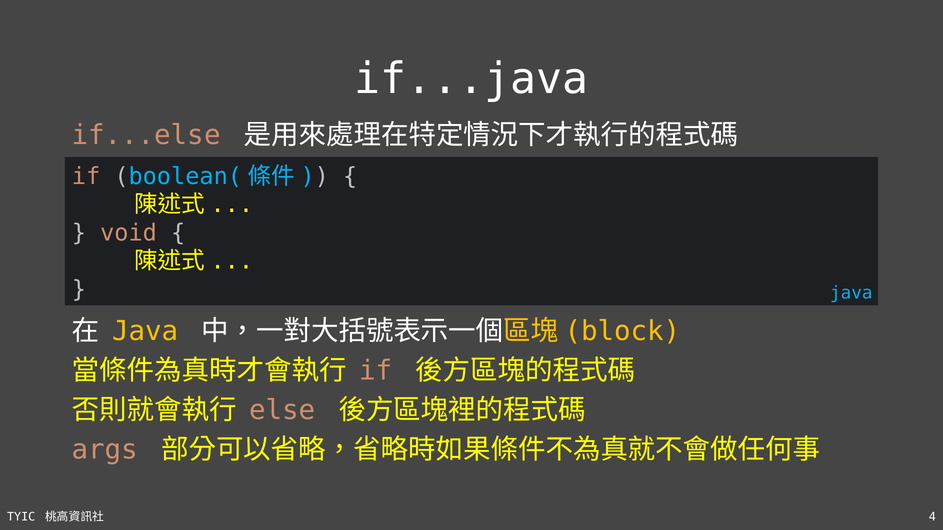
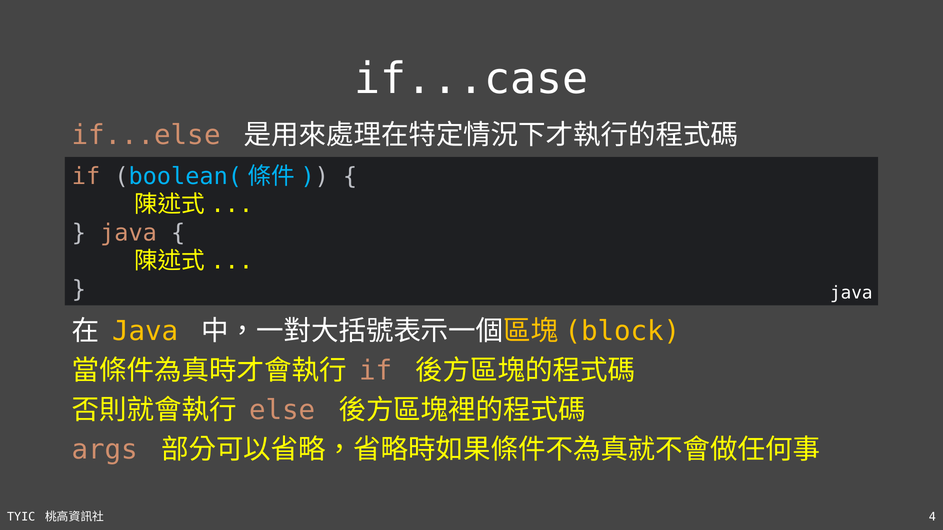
if...java: if...java -> if...case
void at (129, 233): void -> java
java at (851, 293) colour: light blue -> white
